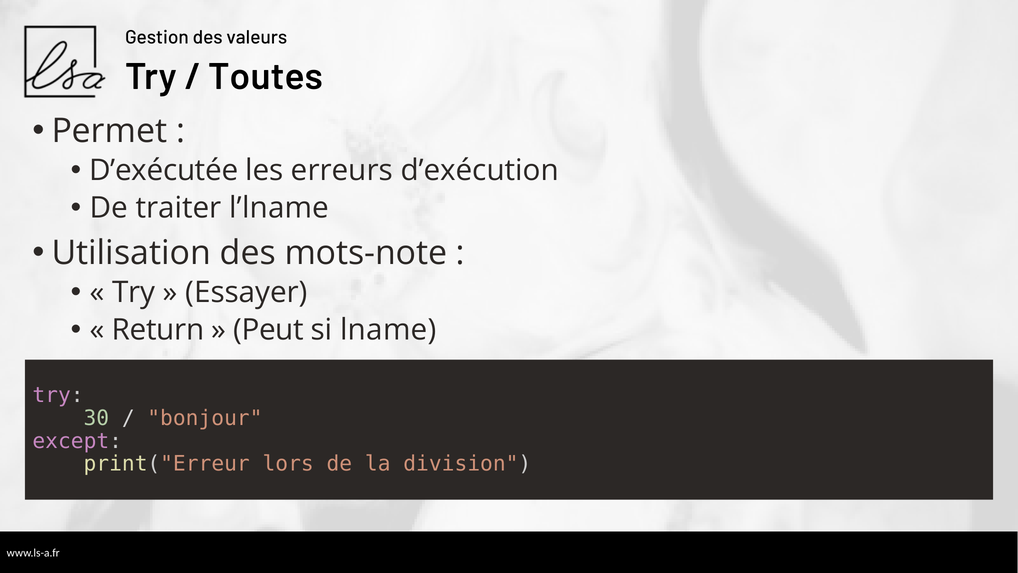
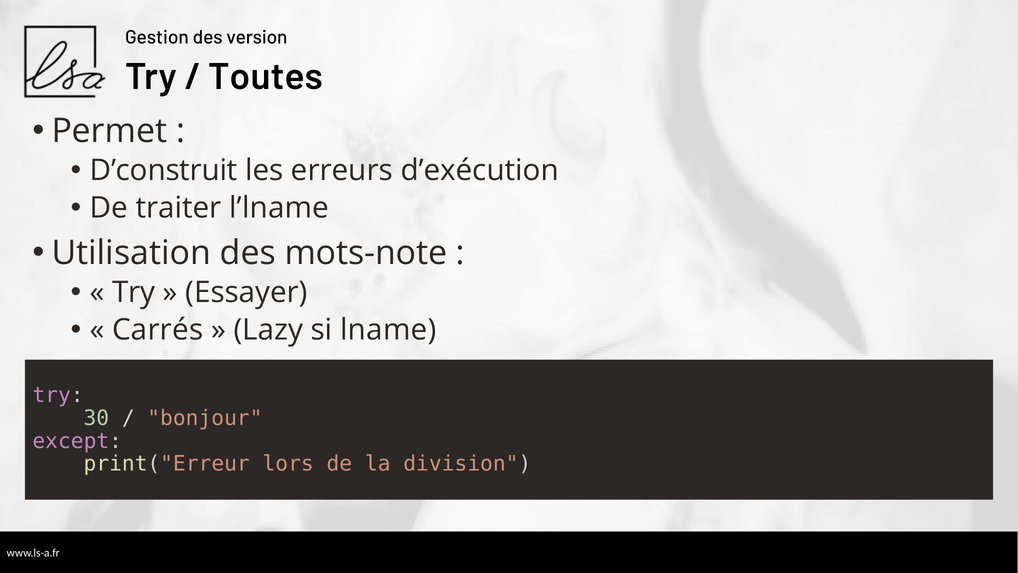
valeurs: valeurs -> version
D’exécutée: D’exécutée -> D’construit
Return: Return -> Carrés
Peut: Peut -> Lazy
